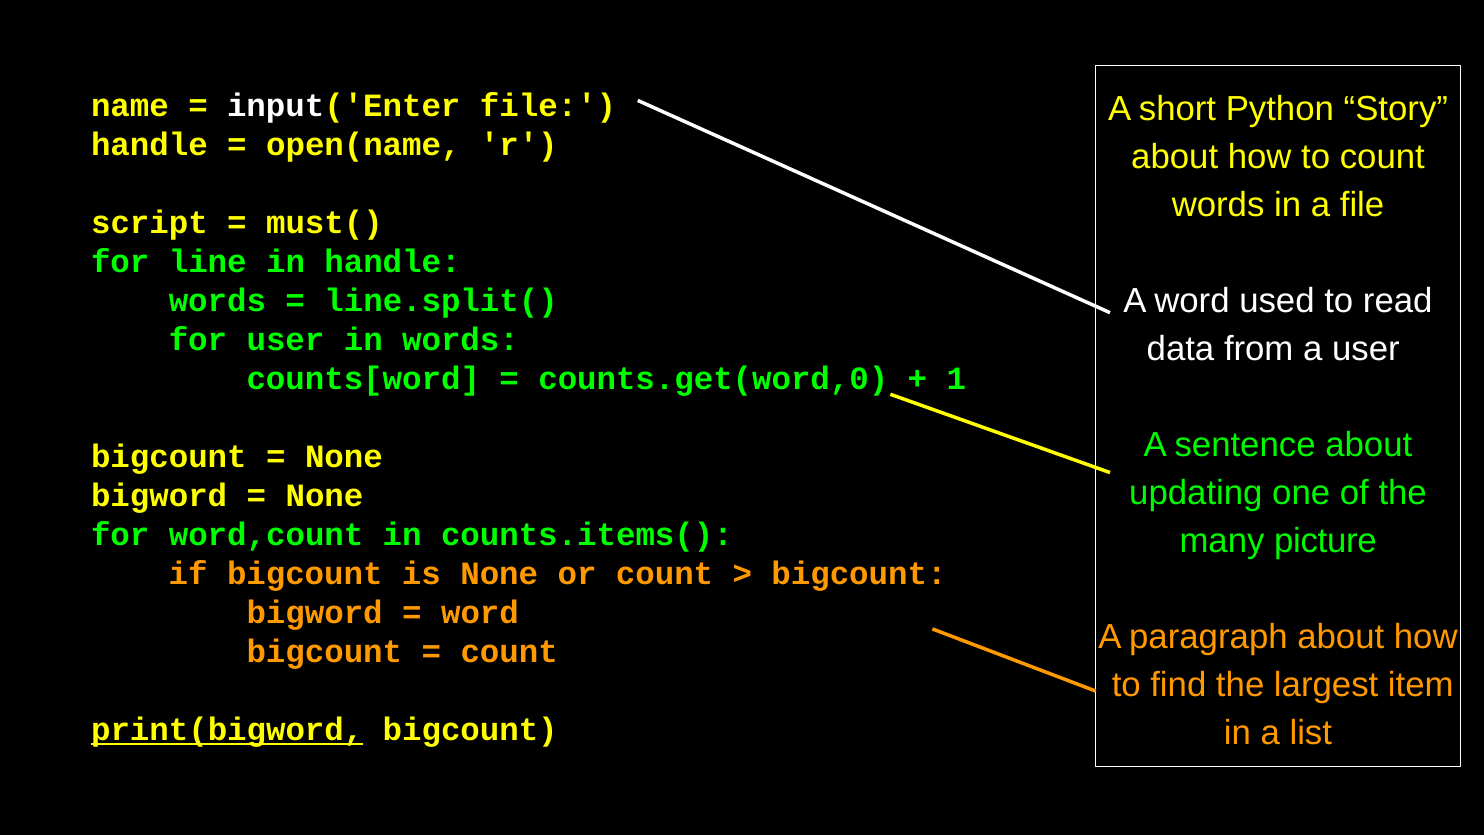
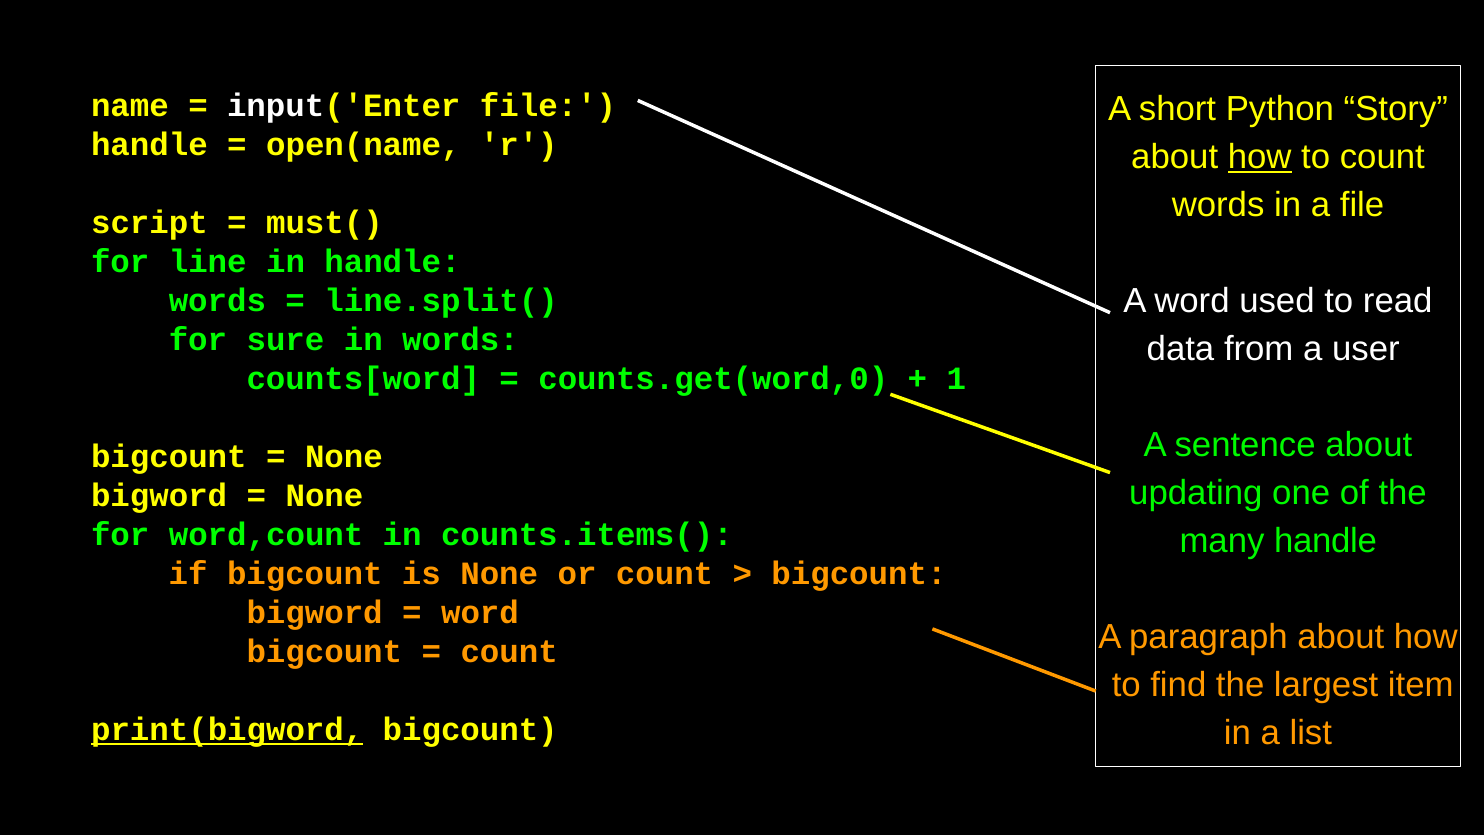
how at (1260, 157) underline: none -> present
for user: user -> sure
many picture: picture -> handle
